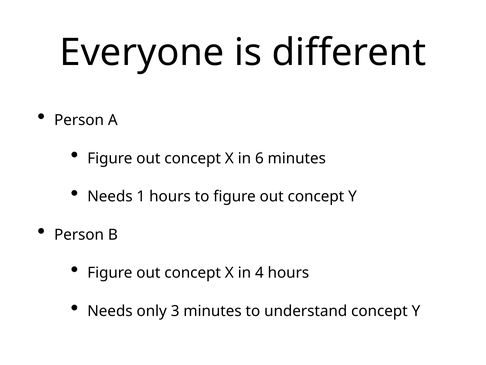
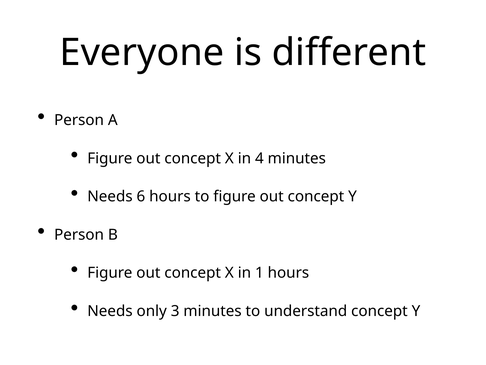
6: 6 -> 4
1: 1 -> 6
4: 4 -> 1
